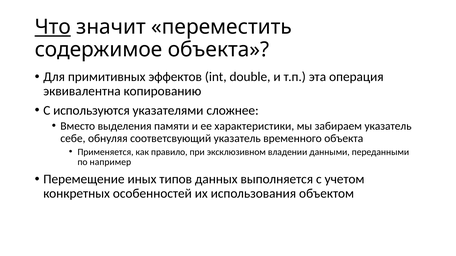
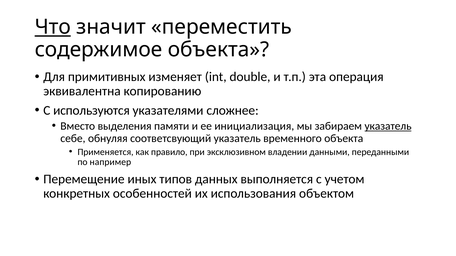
эффектов: эффектов -> изменяет
характеристики: характеристики -> инициализация
указатель at (388, 126) underline: none -> present
